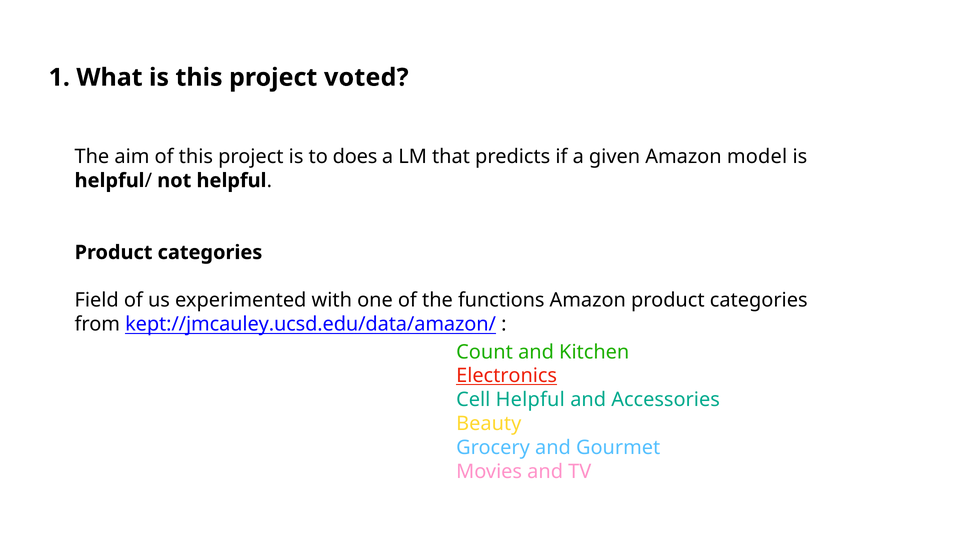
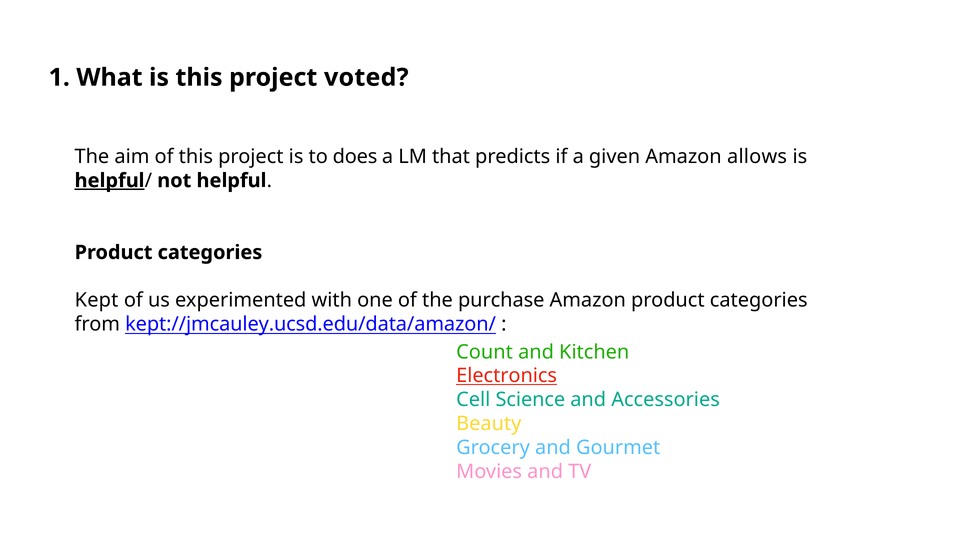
model: model -> allows
helpful at (110, 181) underline: none -> present
Field: Field -> Kept
functions: functions -> purchase
Cell Helpful: Helpful -> Science
